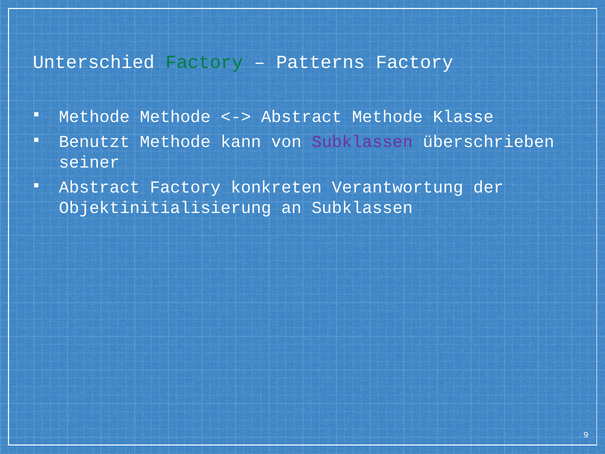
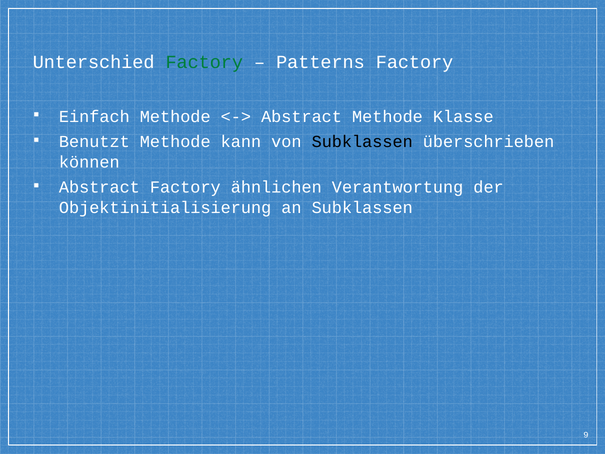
Methode at (94, 117): Methode -> Einfach
Subklassen at (362, 142) colour: purple -> black
seiner: seiner -> können
konkreten: konkreten -> ähnlichen
